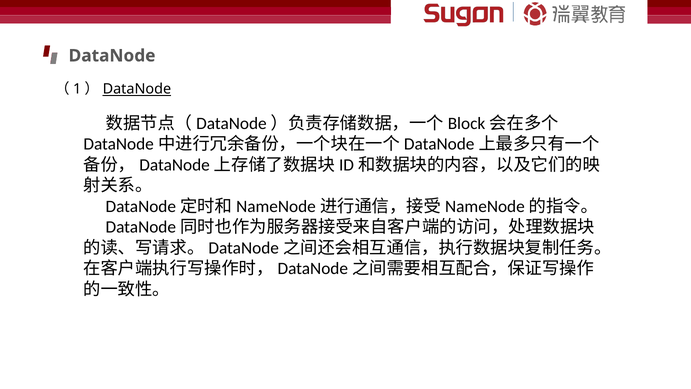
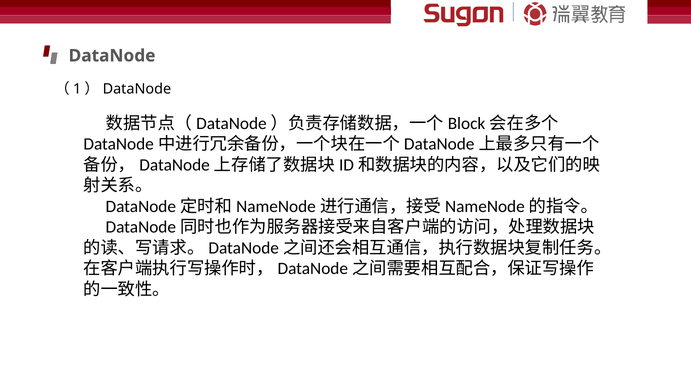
DataNode at (137, 89) underline: present -> none
